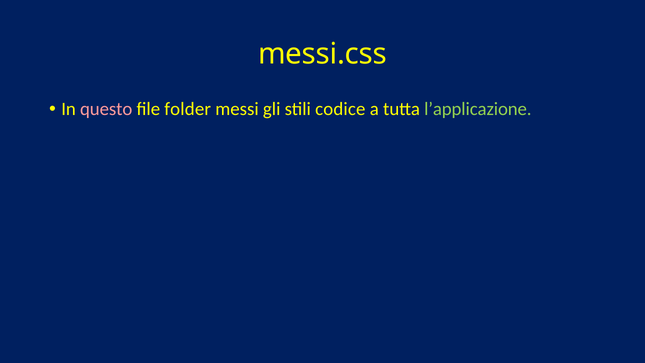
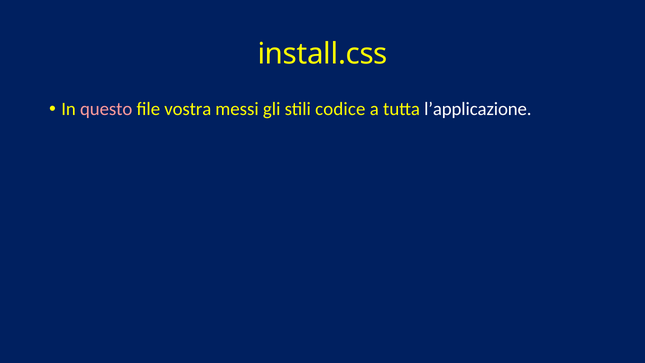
messi.css: messi.css -> install.css
folder: folder -> vostra
l’applicazione colour: light green -> white
